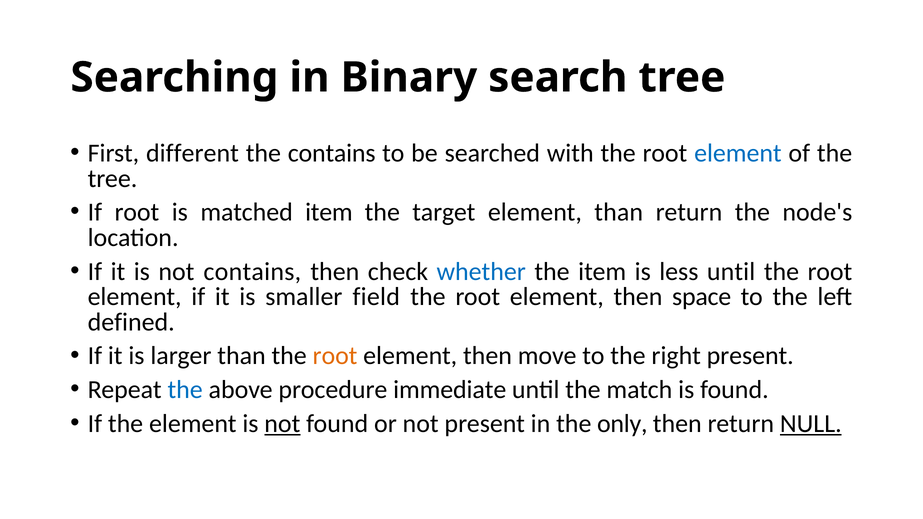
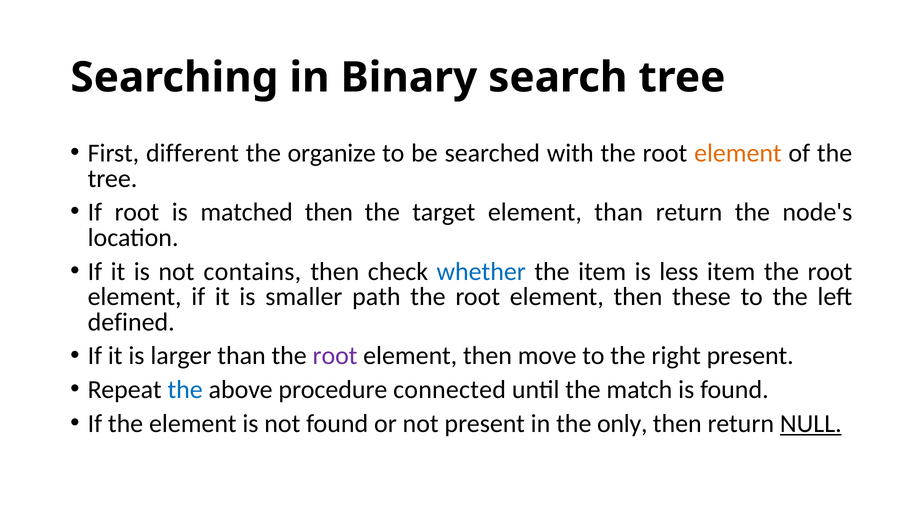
the contains: contains -> organize
element at (738, 153) colour: blue -> orange
matched item: item -> then
less until: until -> item
field: field -> path
space: space -> these
root at (335, 356) colour: orange -> purple
immediate: immediate -> connected
not at (282, 424) underline: present -> none
